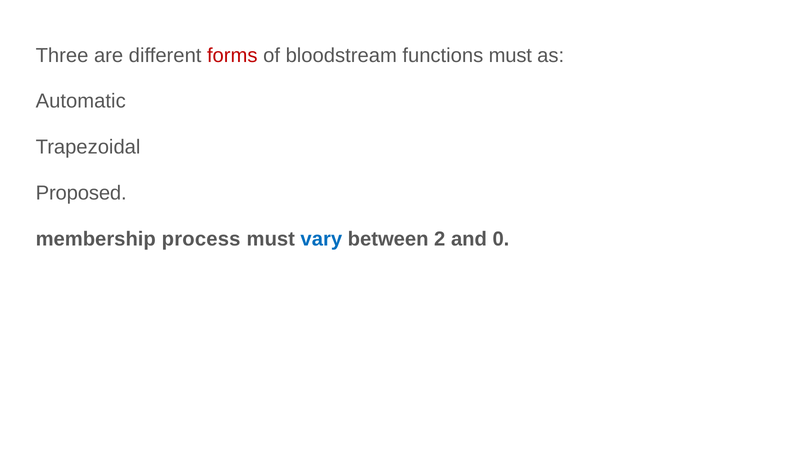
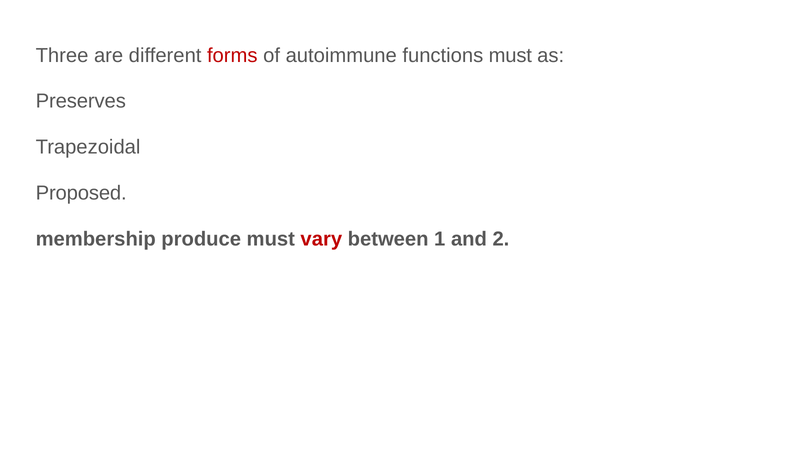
bloodstream: bloodstream -> autoimmune
Automatic: Automatic -> Preserves
process: process -> produce
vary colour: blue -> red
2: 2 -> 1
0: 0 -> 2
